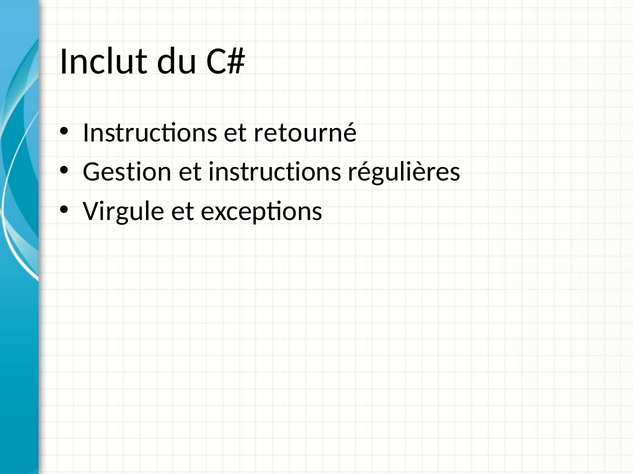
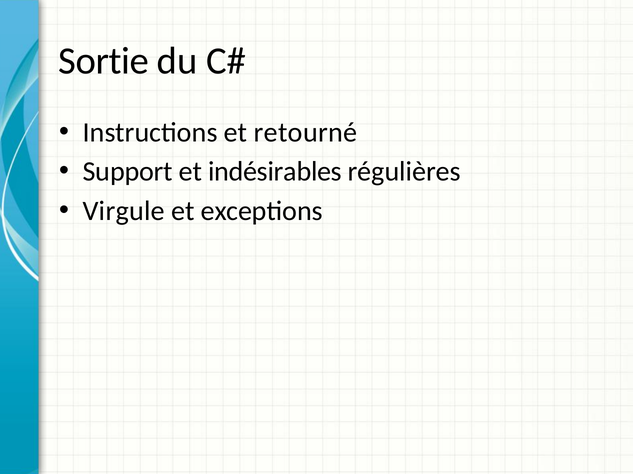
Inclut: Inclut -> Sortie
Gestion: Gestion -> Support
et instructions: instructions -> indésirables
